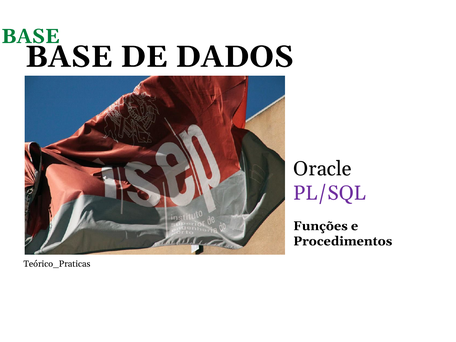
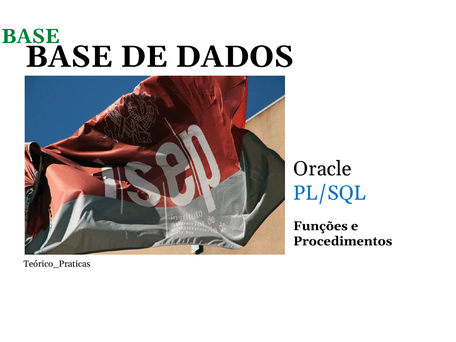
PL/SQL colour: purple -> blue
